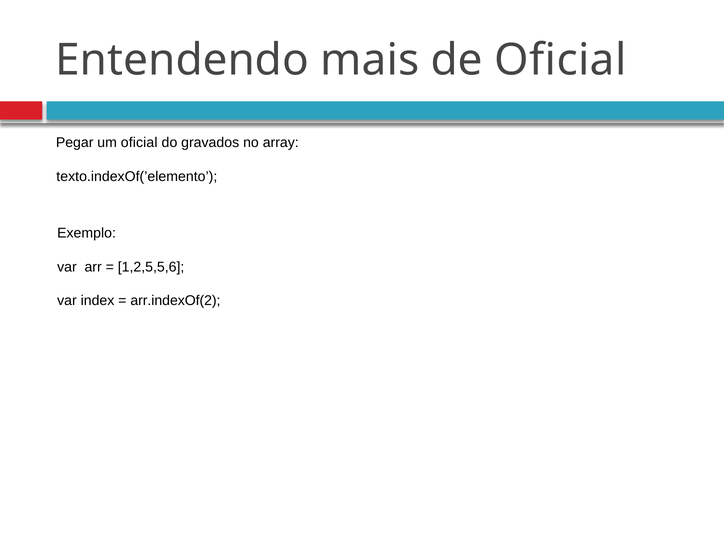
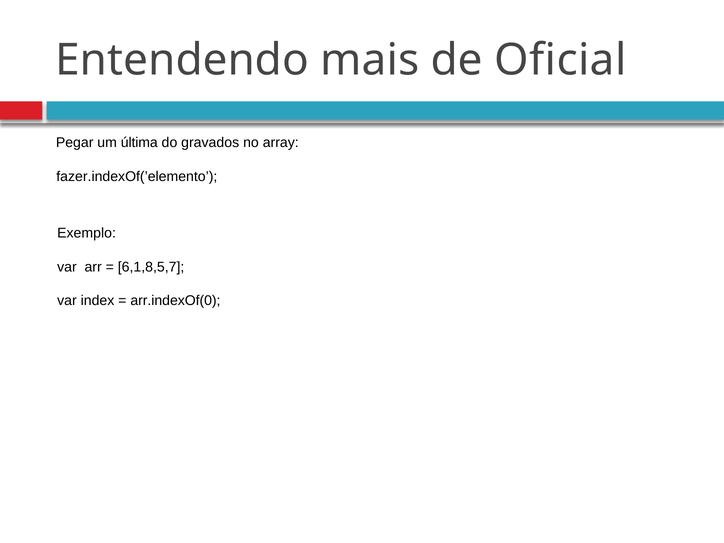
um oficial: oficial -> última
texto.indexOf(’elemento: texto.indexOf(’elemento -> fazer.indexOf(’elemento
1,2,5,5,6: 1,2,5,5,6 -> 6,1,8,5,7
arr.indexOf(2: arr.indexOf(2 -> arr.indexOf(0
